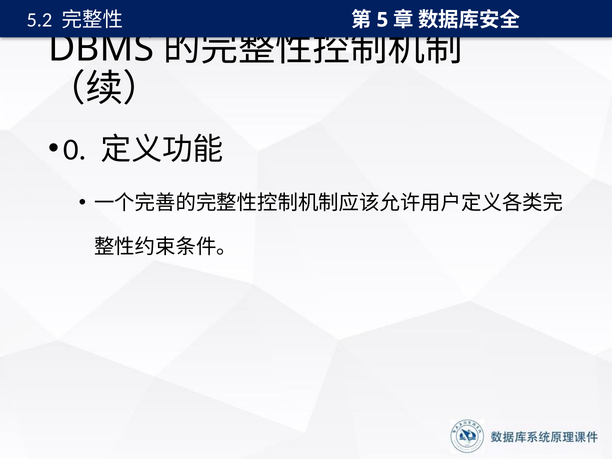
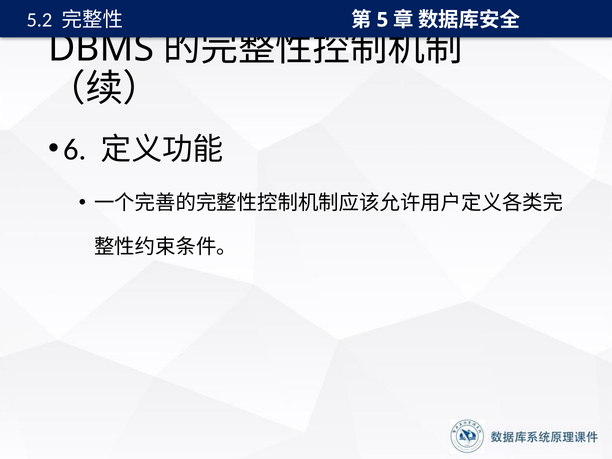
0: 0 -> 6
